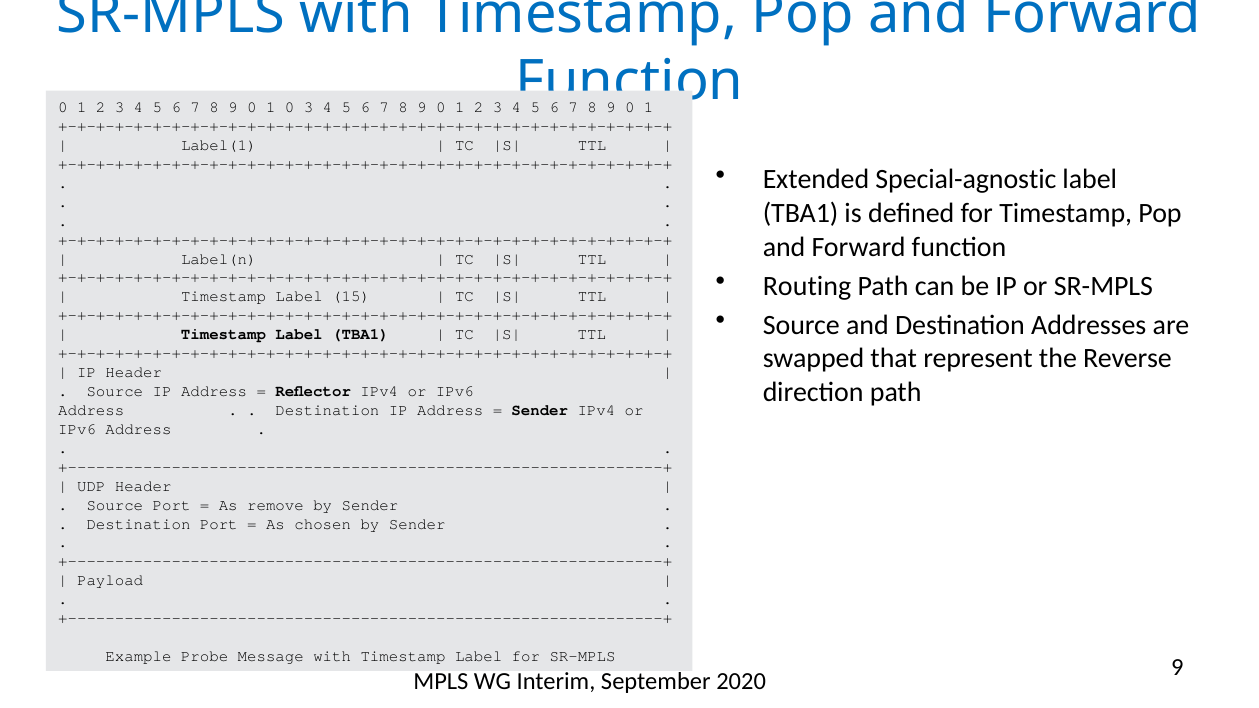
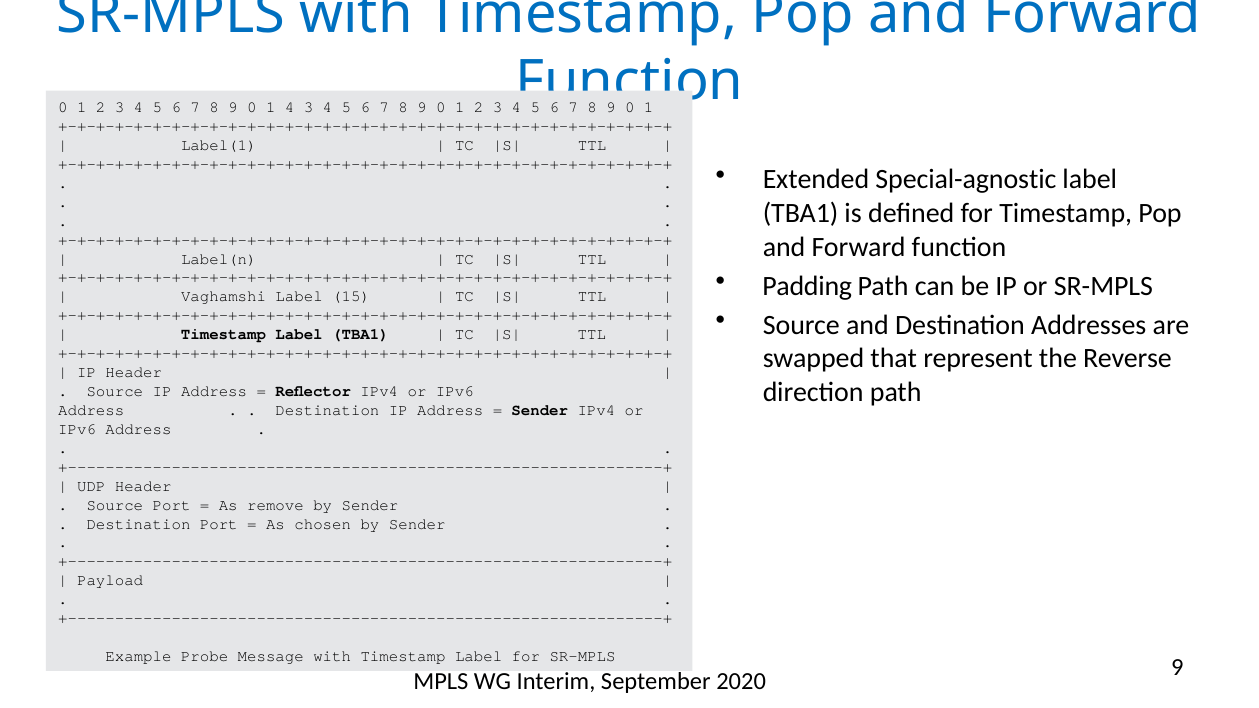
1 0: 0 -> 4
Routing: Routing -> Padding
Timestamp at (224, 297): Timestamp -> Vaghamshi
